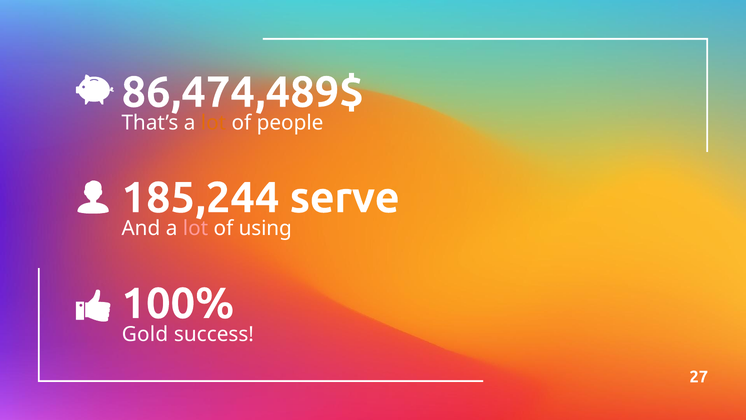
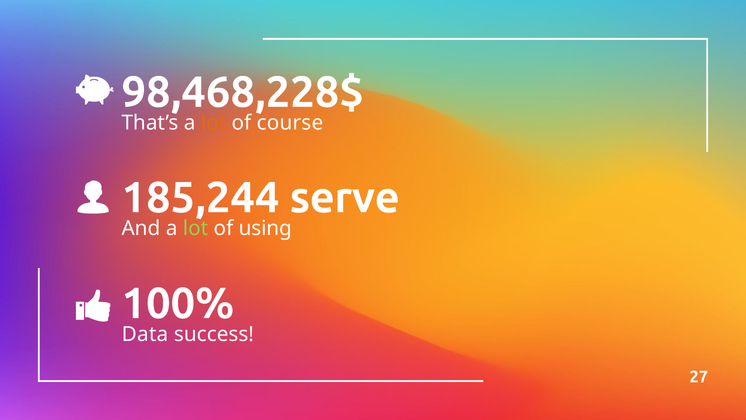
86,474,489$: 86,474,489$ -> 98,468,228$
people: people -> course
lot at (196, 228) colour: pink -> light green
Gold: Gold -> Data
